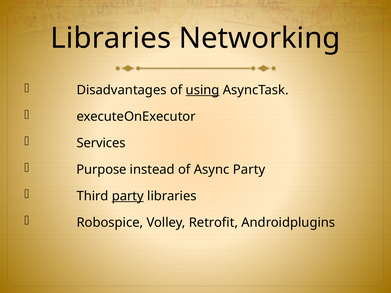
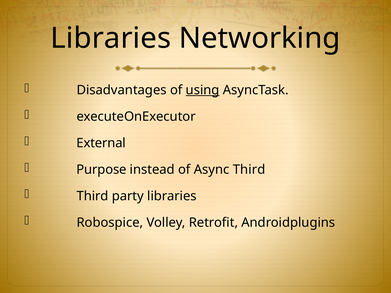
Services: Services -> External
Async Party: Party -> Third
party at (128, 196) underline: present -> none
